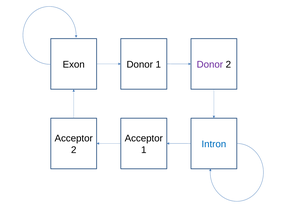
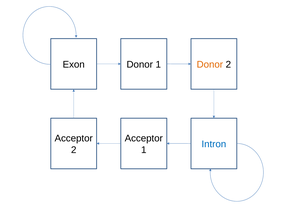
Donor at (210, 65) colour: purple -> orange
